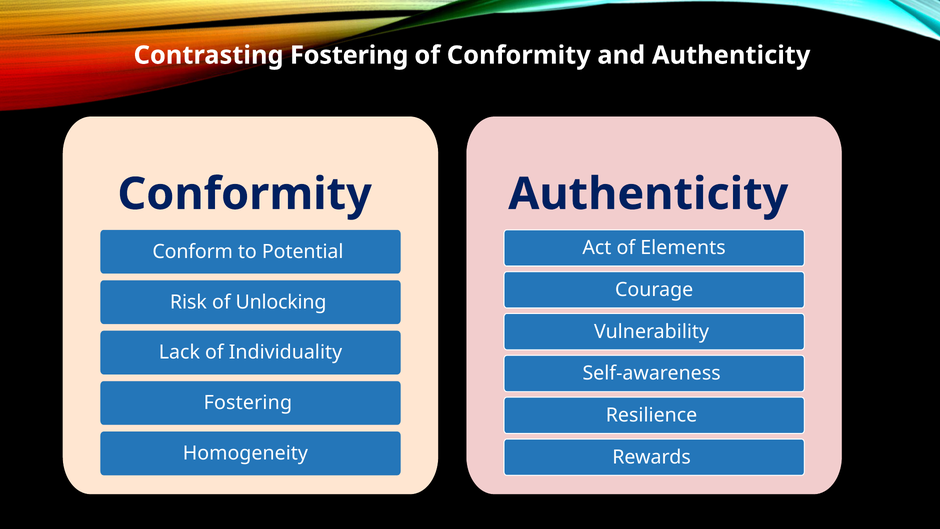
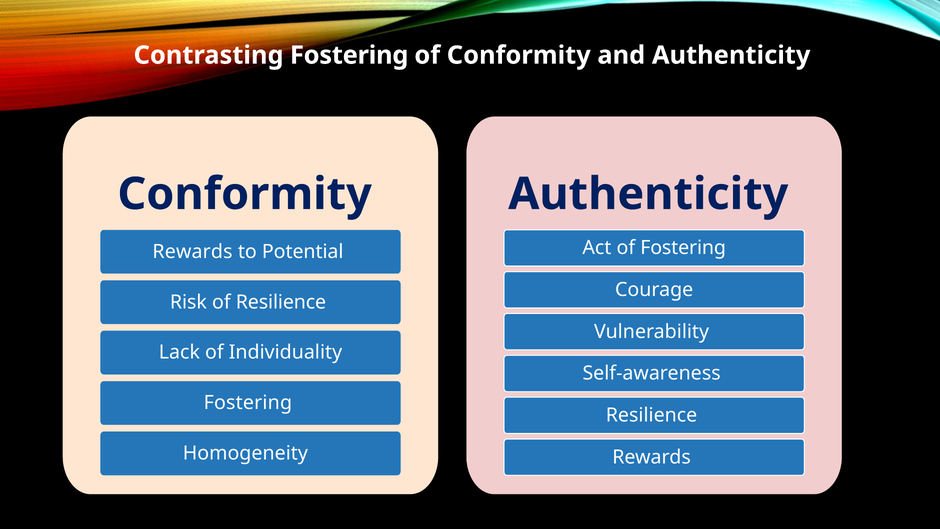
of Elements: Elements -> Fostering
Conform at (193, 252): Conform -> Rewards
of Unlocking: Unlocking -> Resilience
